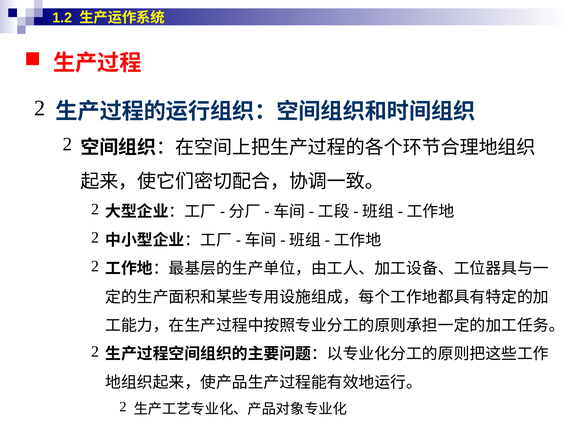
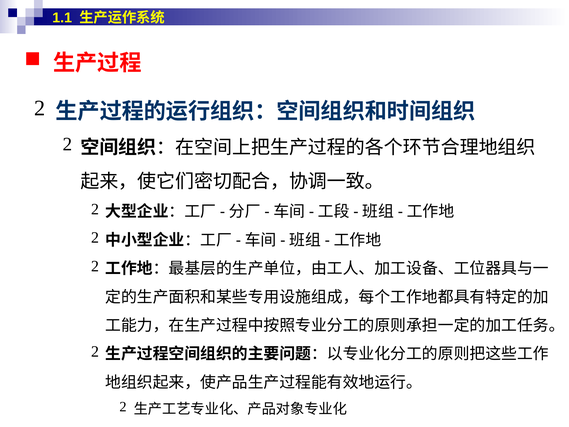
1.2: 1.2 -> 1.1
